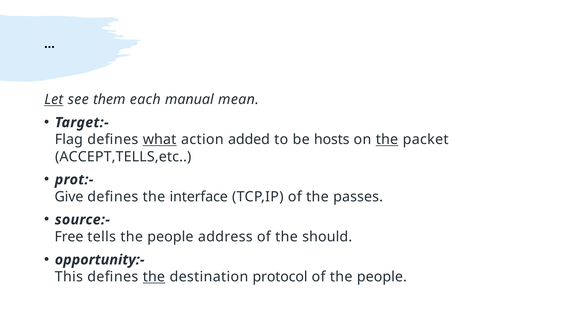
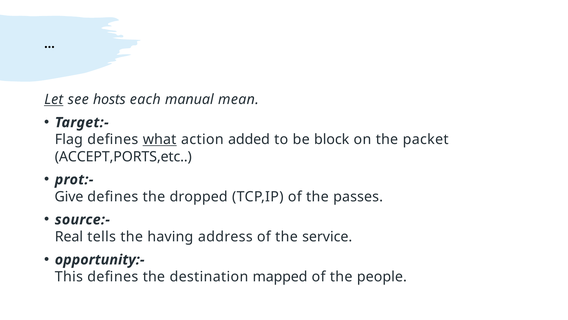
them: them -> hosts
hosts: hosts -> block
the at (387, 139) underline: present -> none
ACCEPT,TELLS,etc: ACCEPT,TELLS,etc -> ACCEPT,PORTS,etc
interface: interface -> dropped
Free: Free -> Real
tells the people: people -> having
should: should -> service
the at (154, 276) underline: present -> none
protocol: protocol -> mapped
